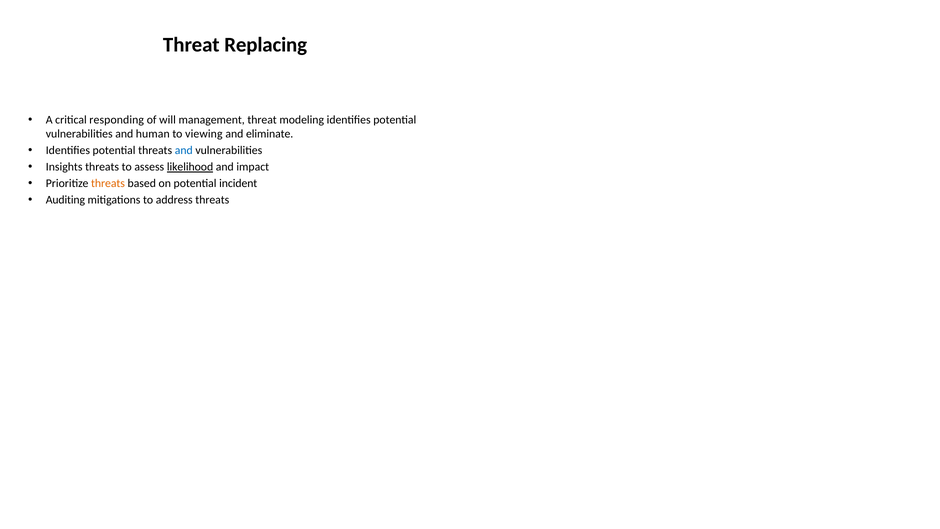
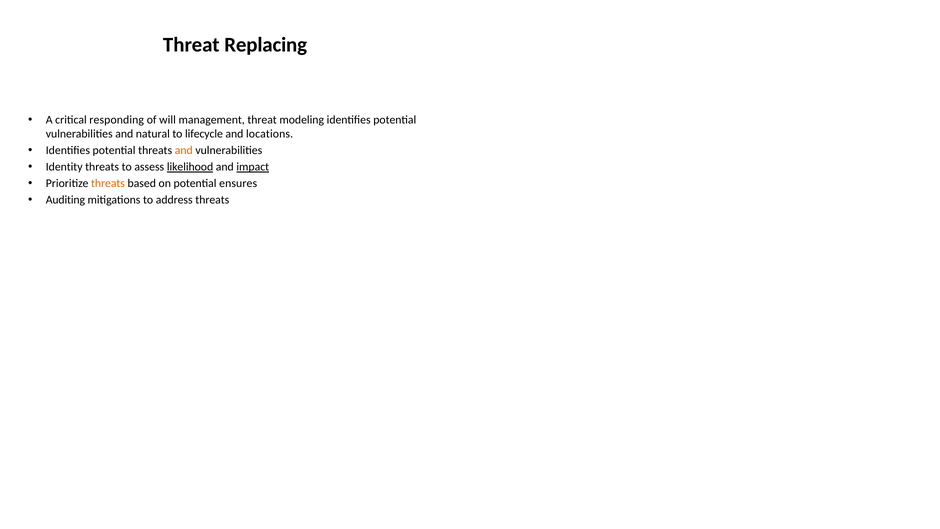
human: human -> natural
viewing: viewing -> lifecycle
eliminate: eliminate -> locations
and at (184, 150) colour: blue -> orange
Insights: Insights -> Identity
impact underline: none -> present
incident: incident -> ensures
